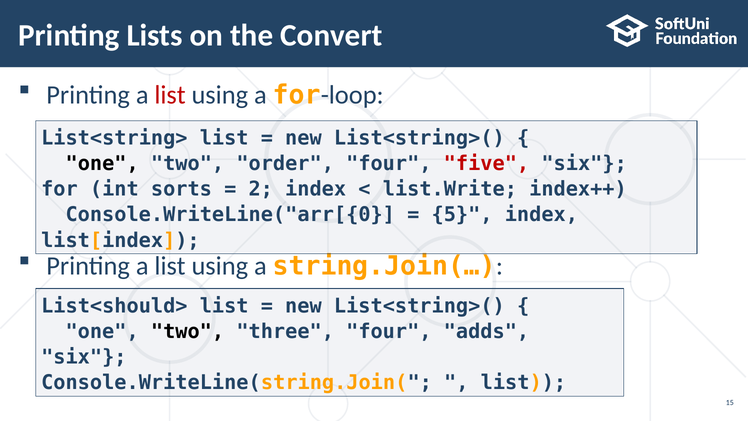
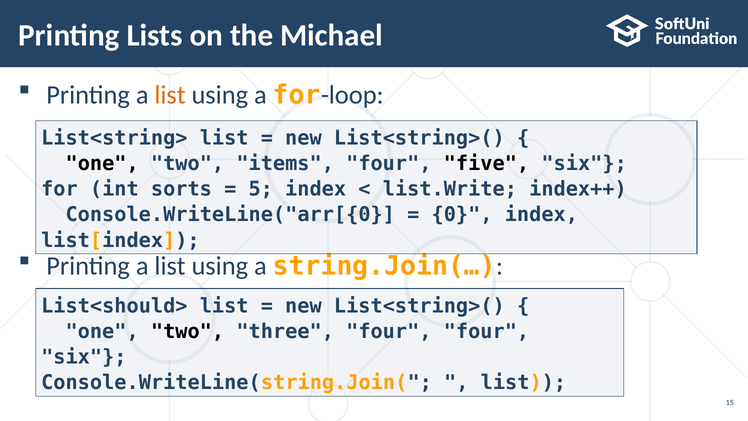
Convert: Convert -> Michael
list at (170, 95) colour: red -> orange
order: order -> items
five colour: red -> black
2: 2 -> 5
5: 5 -> 0
four adds: adds -> four
